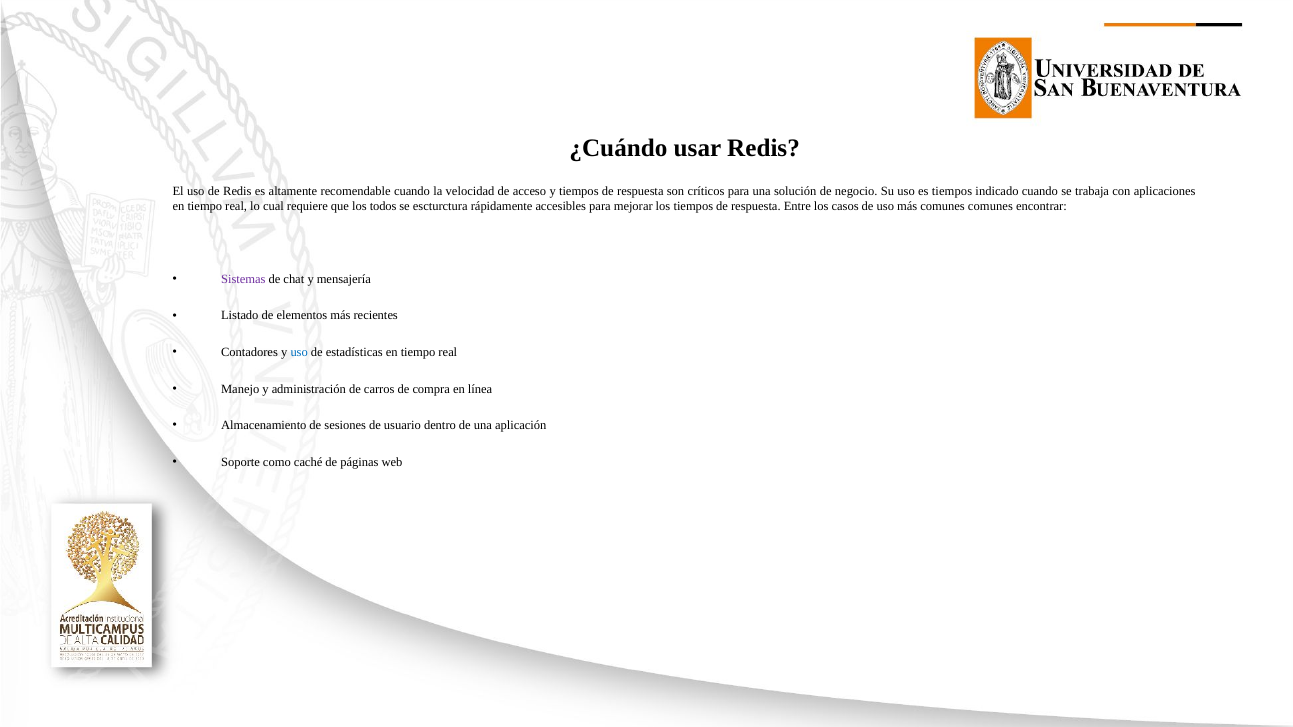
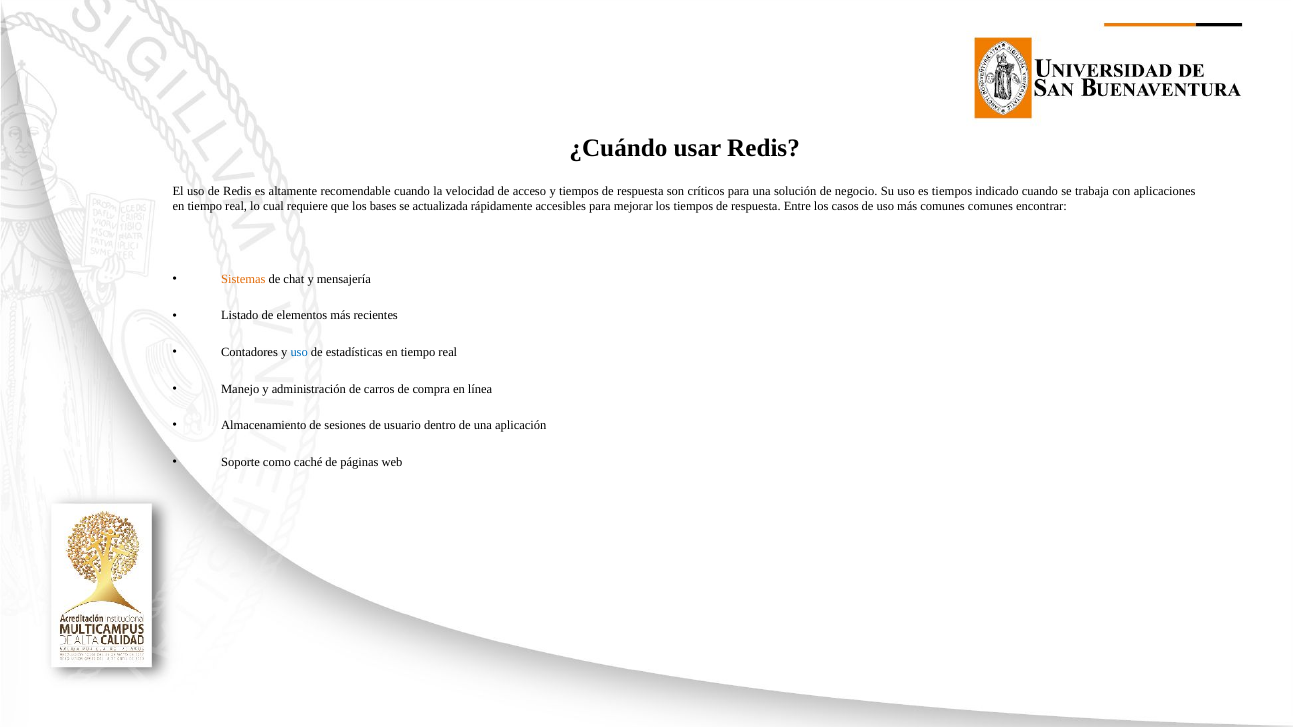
todos: todos -> bases
escturctura: escturctura -> actualizada
Sistemas colour: purple -> orange
